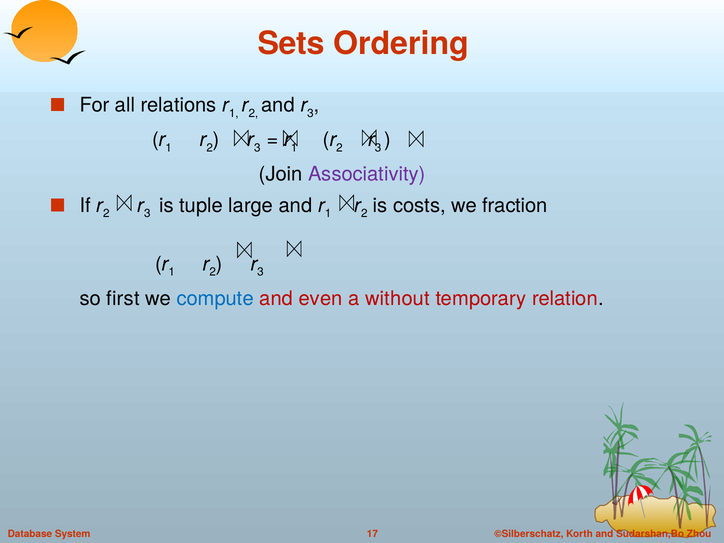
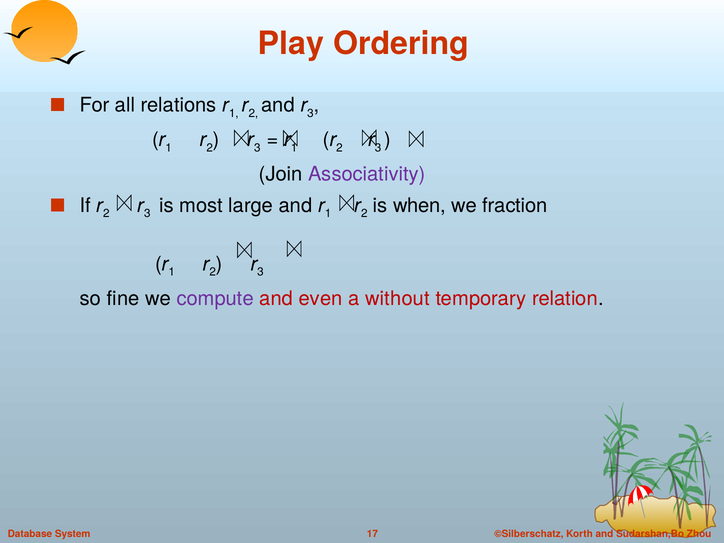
Sets: Sets -> Play
tuple: tuple -> most
costs: costs -> when
first: first -> fine
compute colour: blue -> purple
